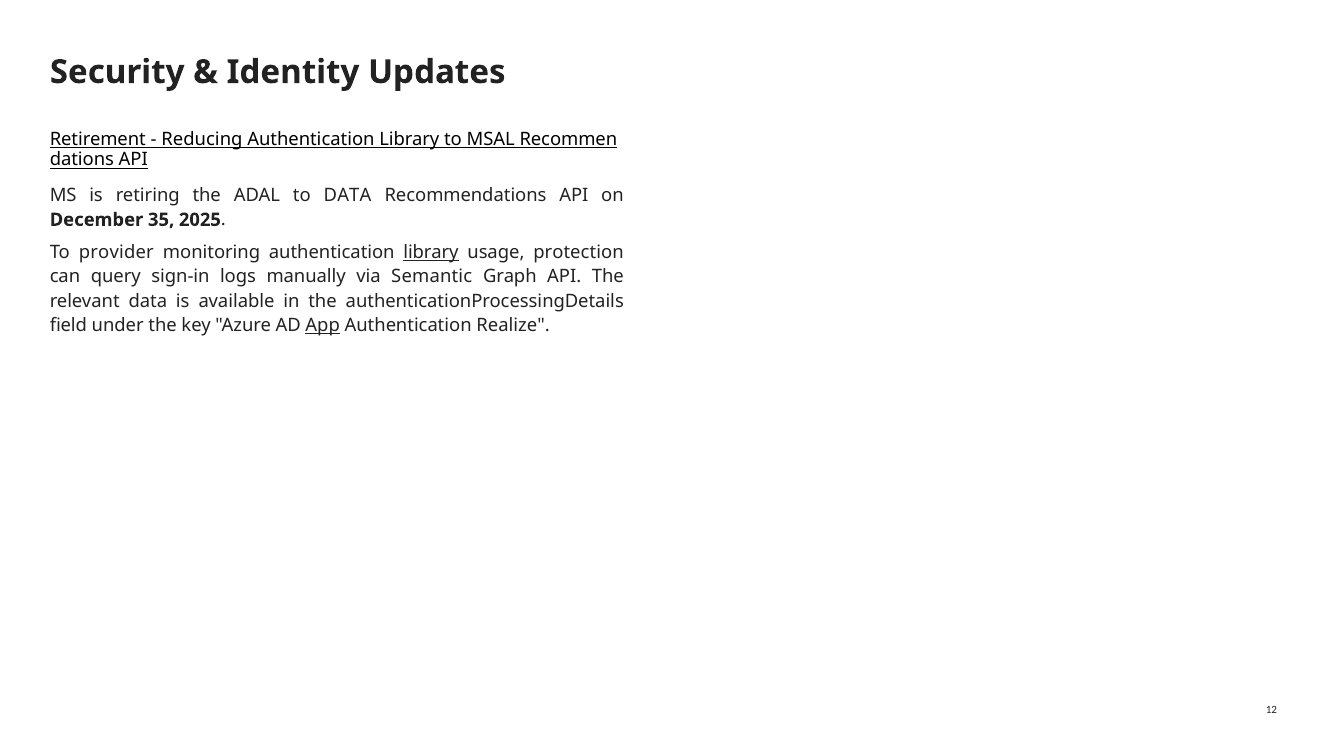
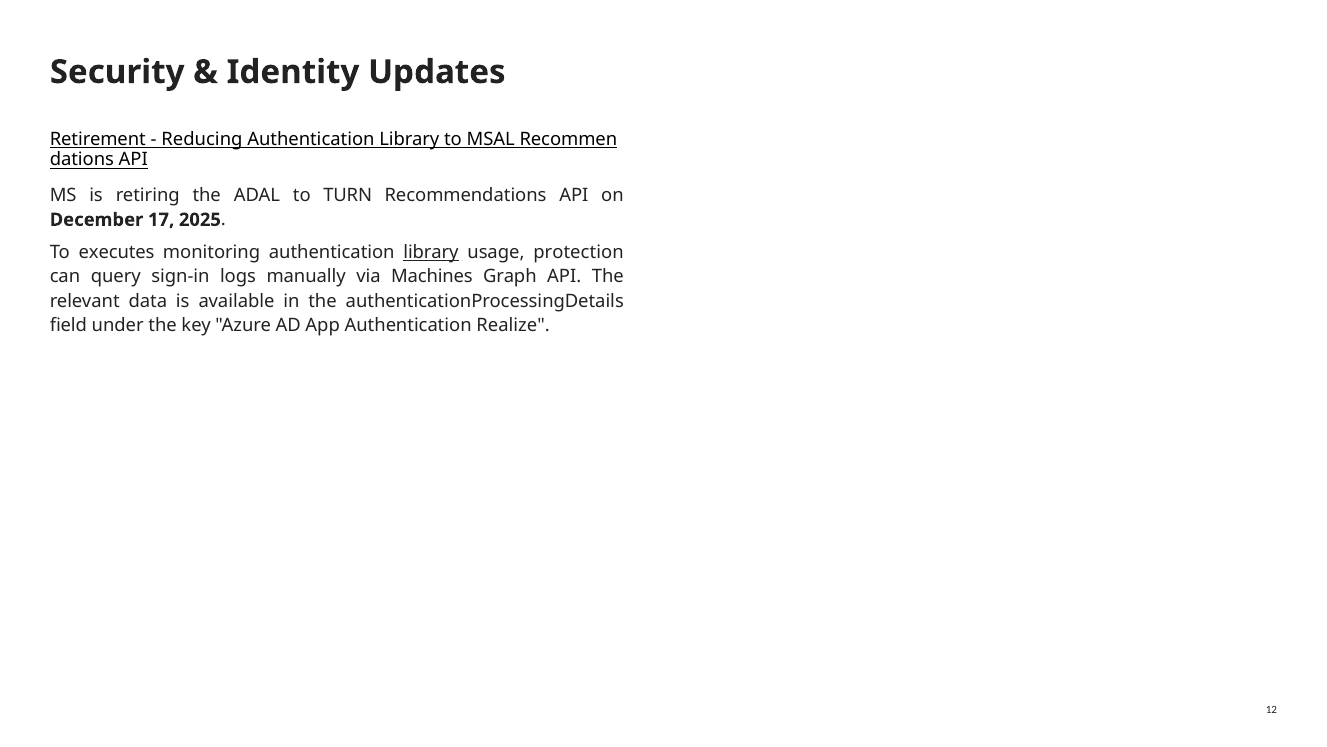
to DATA: DATA -> TURN
35: 35 -> 17
provider: provider -> executes
Semantic: Semantic -> Machines
App underline: present -> none
